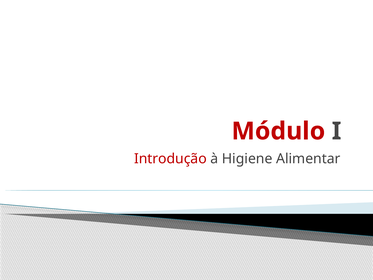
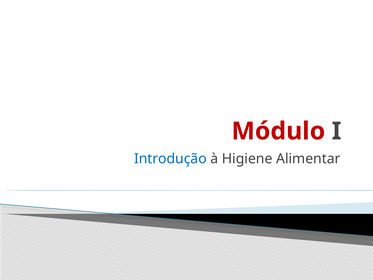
Introdução colour: red -> blue
